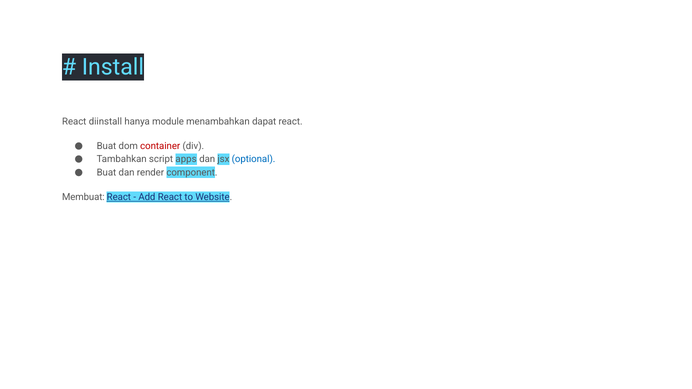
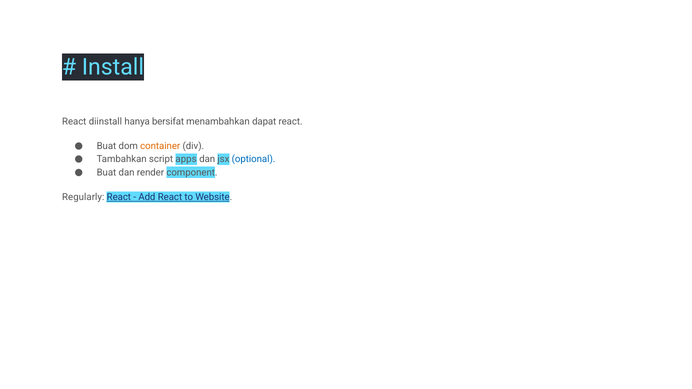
module: module -> bersifat
container colour: red -> orange
Membuat: Membuat -> Regularly
